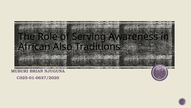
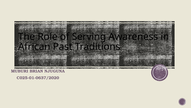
Also: Also -> Past
